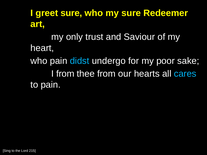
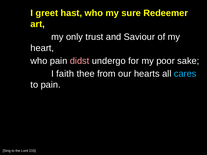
greet sure: sure -> hast
didst colour: light blue -> pink
I from: from -> faith
